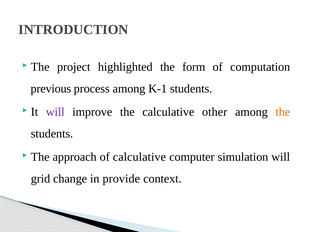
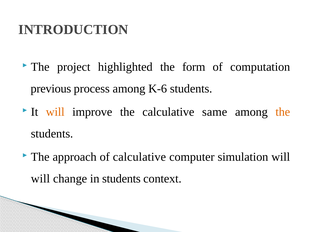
K-1: K-1 -> K-6
will at (55, 112) colour: purple -> orange
other: other -> same
grid at (40, 178): grid -> will
in provide: provide -> students
